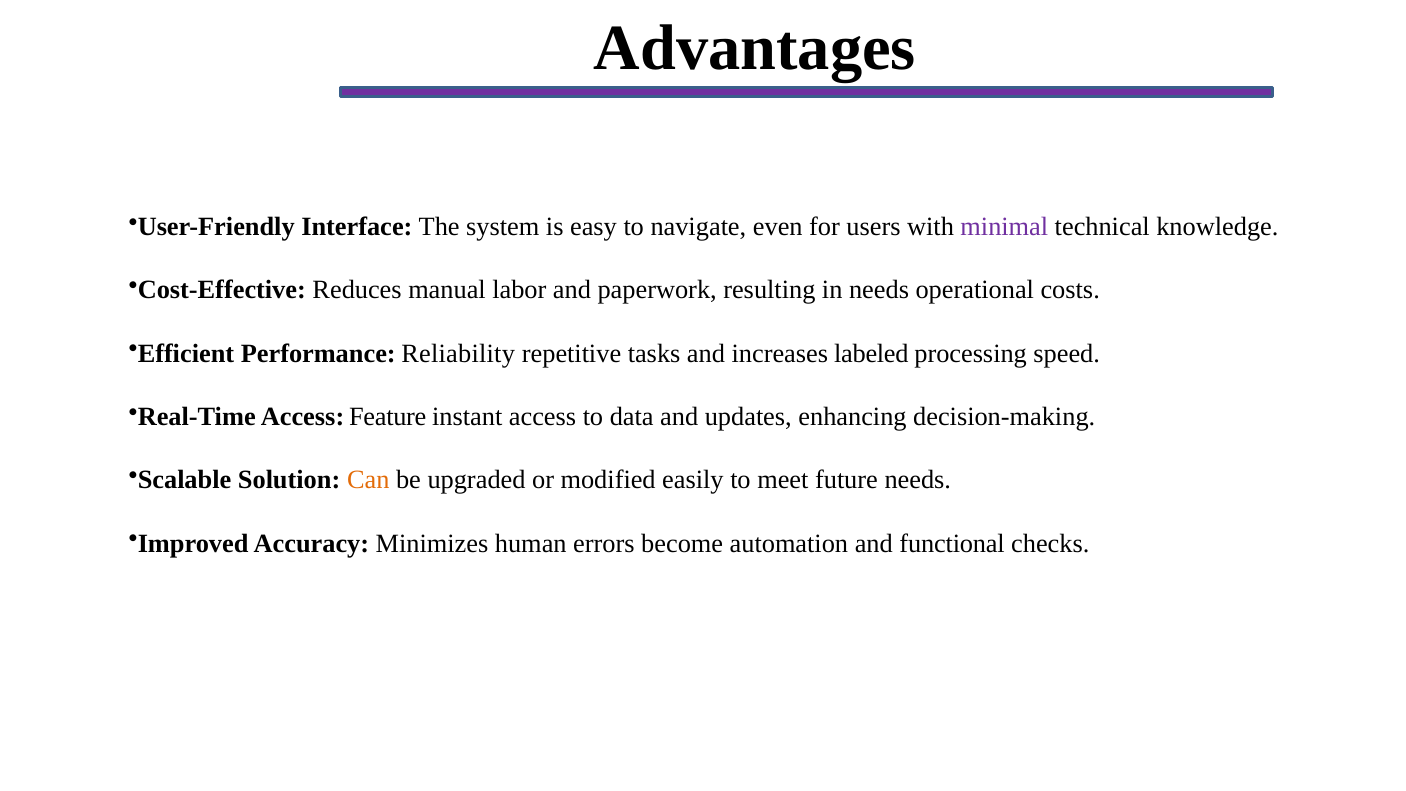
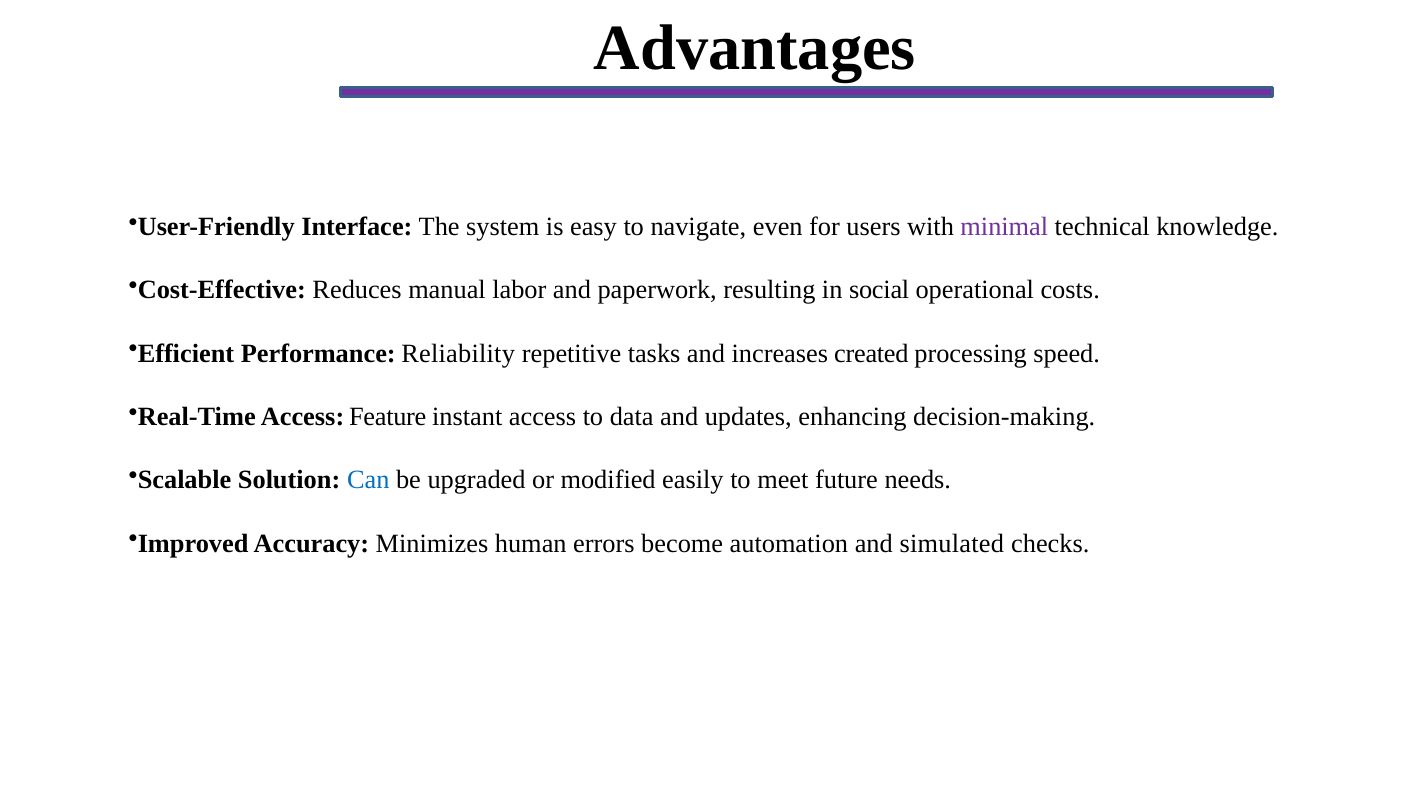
in needs: needs -> social
labeled: labeled -> created
Can colour: orange -> blue
functional: functional -> simulated
